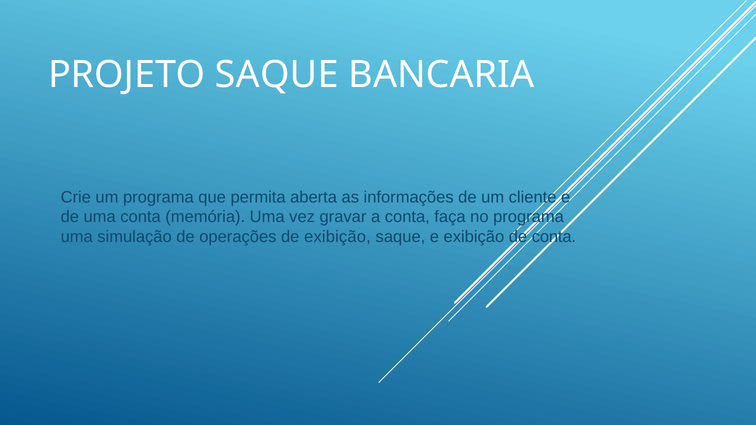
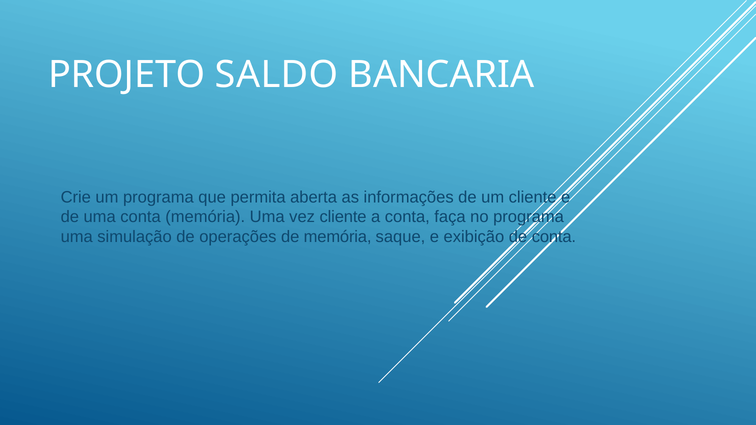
PROJETO SAQUE: SAQUE -> SALDO
vez gravar: gravar -> cliente
de exibição: exibição -> memória
